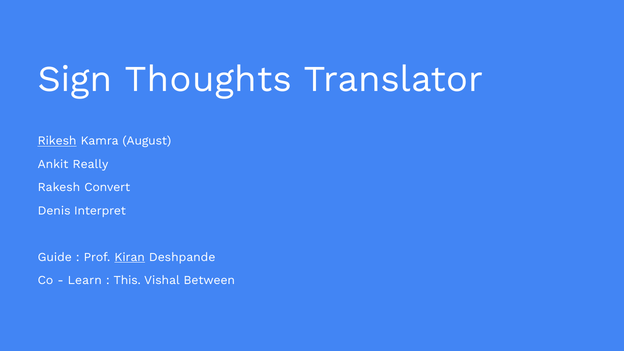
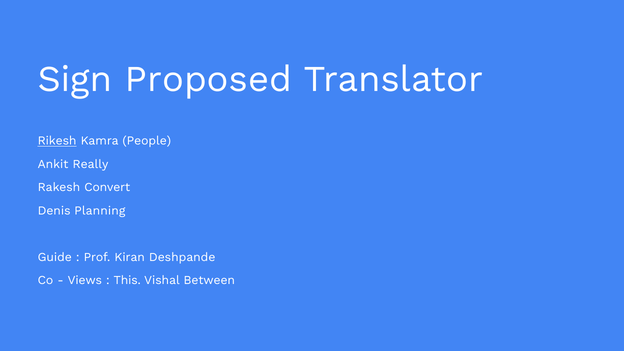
Thoughts: Thoughts -> Proposed
August: August -> People
Interpret: Interpret -> Planning
Kiran underline: present -> none
Learn: Learn -> Views
